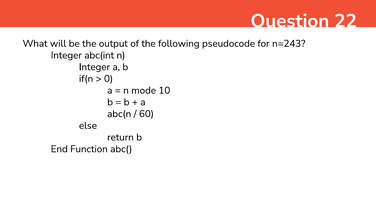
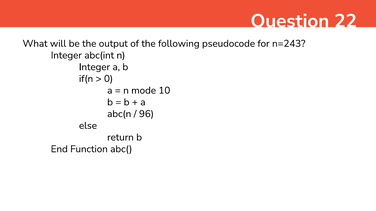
60: 60 -> 96
